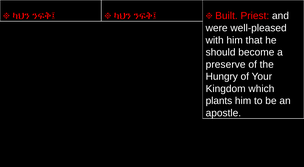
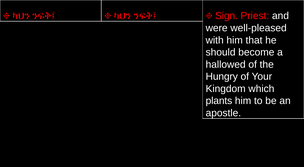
Built: Built -> Sign
preserve: preserve -> hallowed
